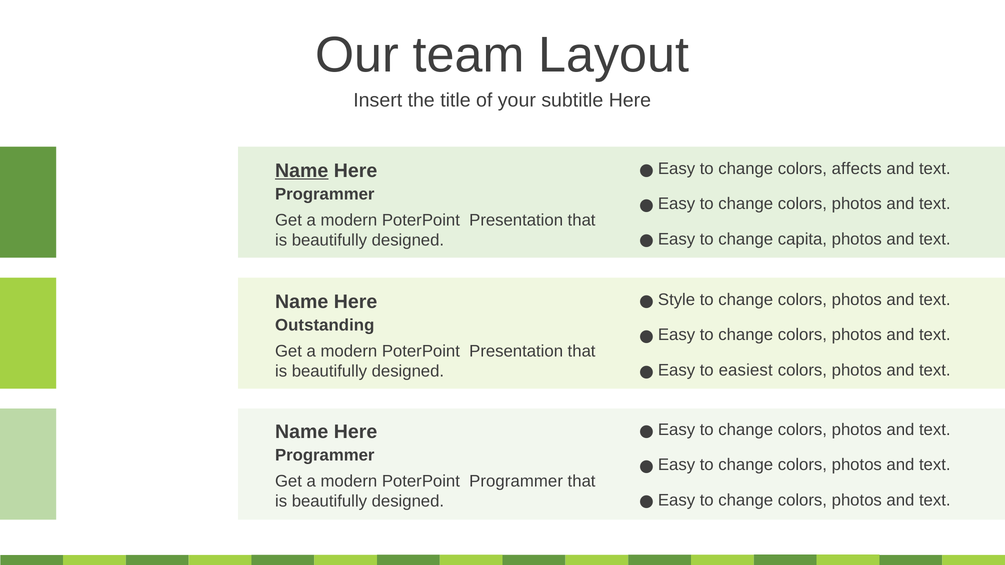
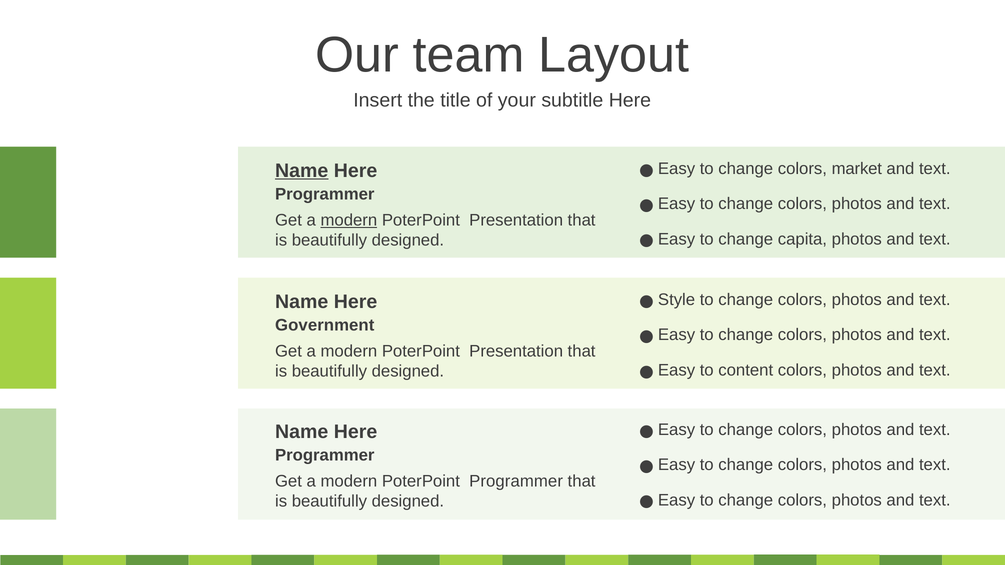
affects: affects -> market
modern at (349, 220) underline: none -> present
Outstanding: Outstanding -> Government
easiest: easiest -> content
